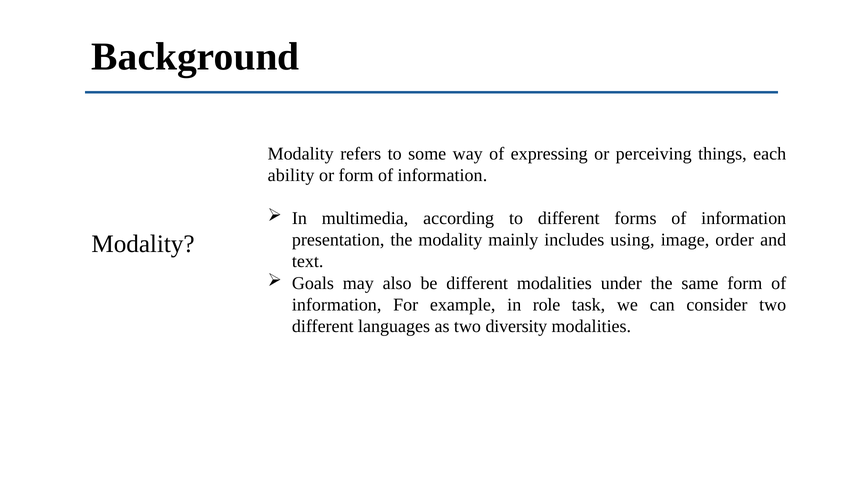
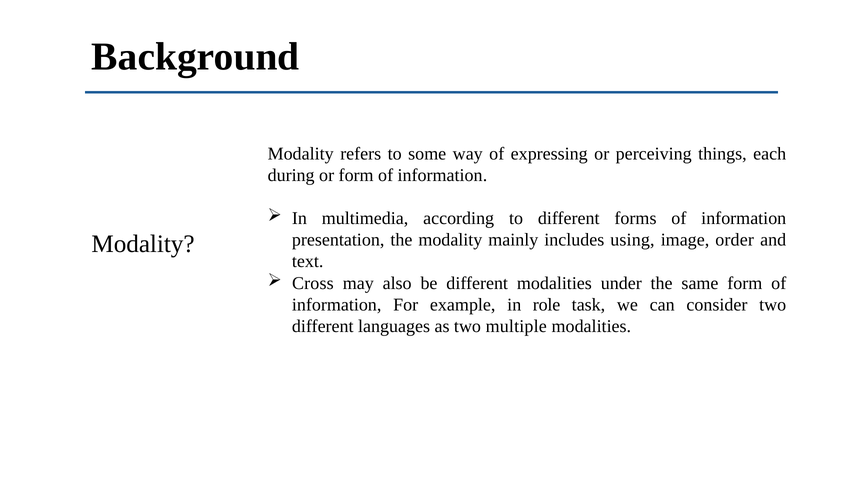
ability: ability -> during
Goals: Goals -> Cross
diversity: diversity -> multiple
